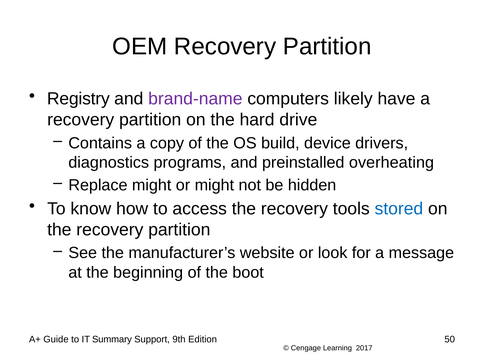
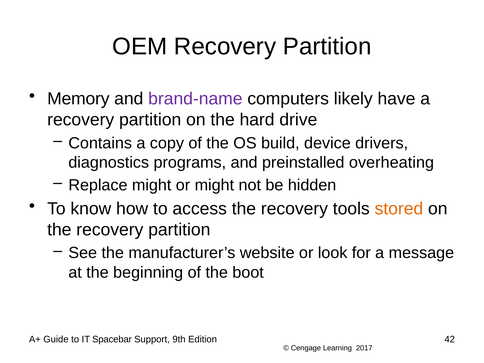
Registry: Registry -> Memory
stored colour: blue -> orange
Summary: Summary -> Spacebar
50: 50 -> 42
